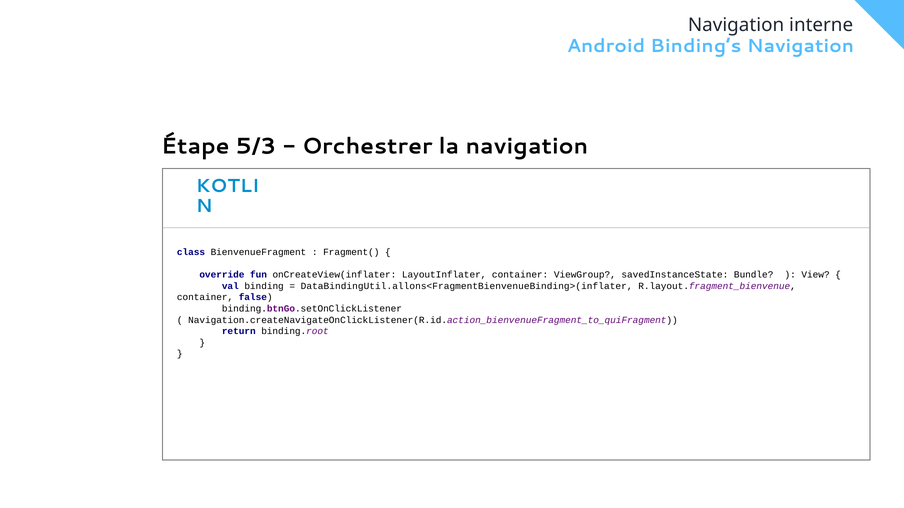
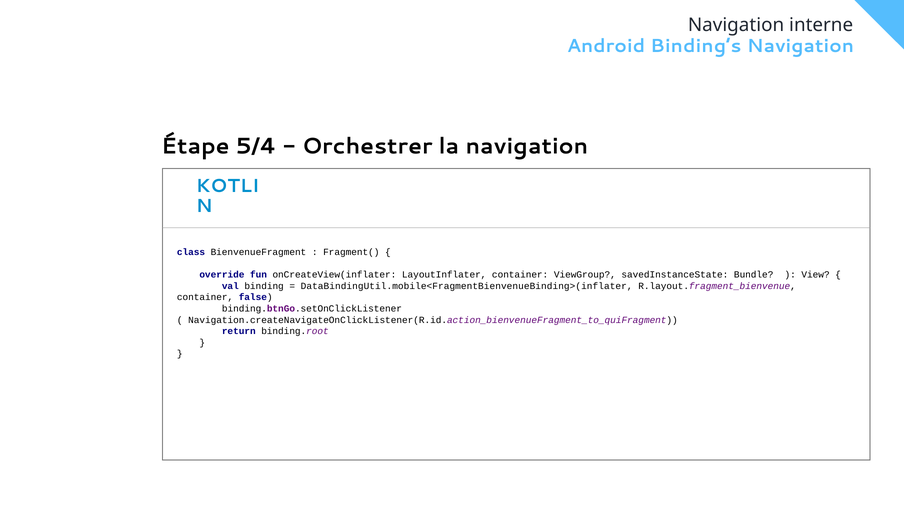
5/3: 5/3 -> 5/4
DataBindingUtil.allons<FragmentBienvenueBinding>(inflater: DataBindingUtil.allons<FragmentBienvenueBinding>(inflater -> DataBindingUtil.mobile<FragmentBienvenueBinding>(inflater
